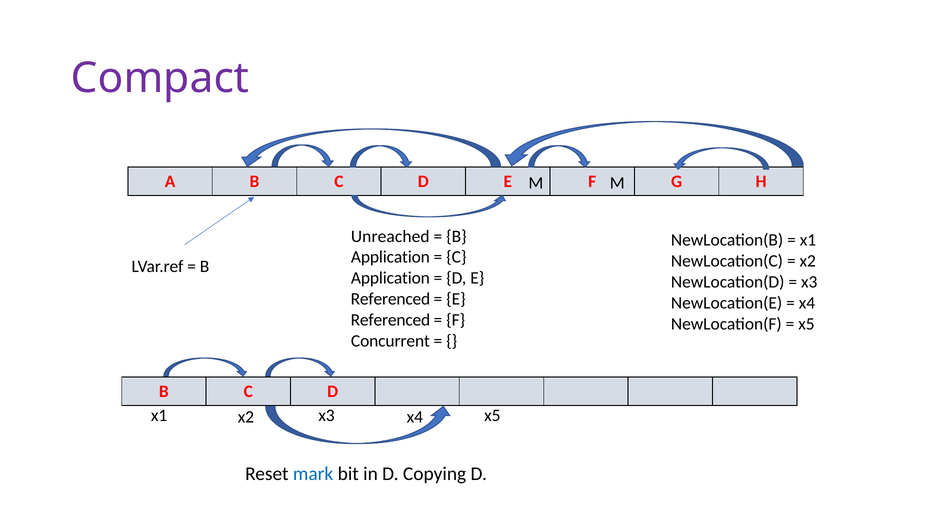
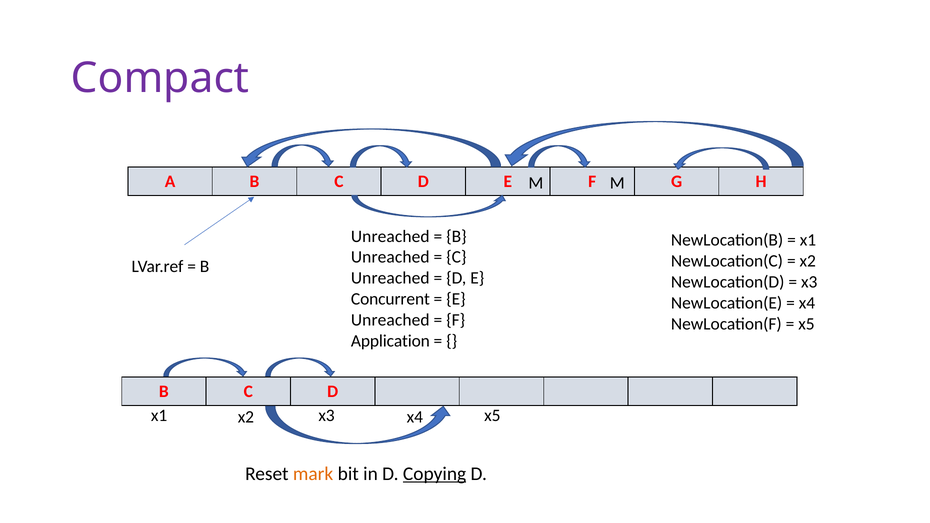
Application at (390, 257): Application -> Unreached
Application at (390, 278): Application -> Unreached
Referenced at (390, 299): Referenced -> Concurrent
Referenced at (390, 320): Referenced -> Unreached
Concurrent: Concurrent -> Application
mark colour: blue -> orange
Copying underline: none -> present
